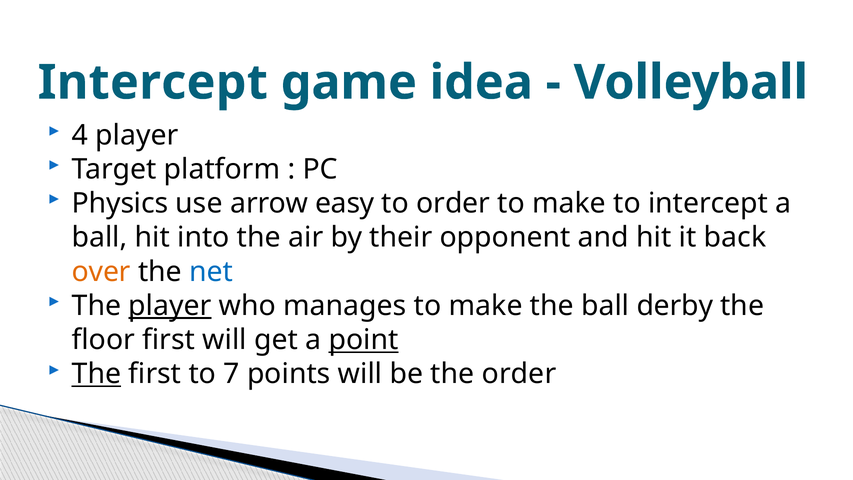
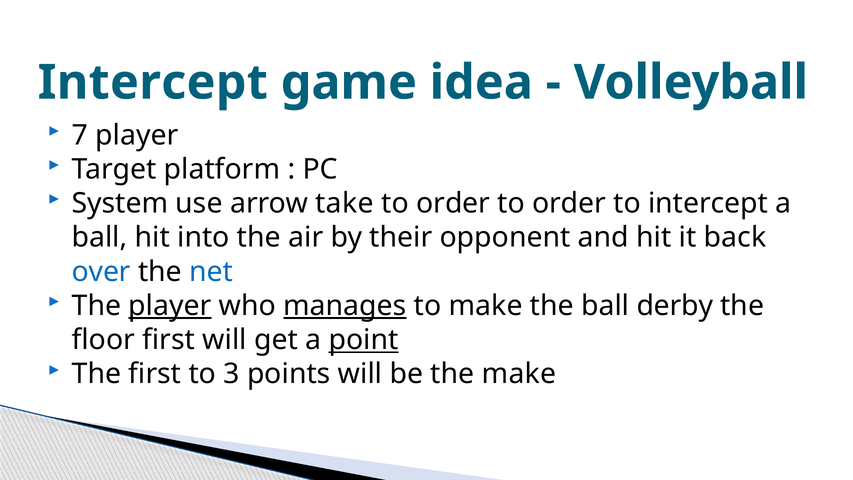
4: 4 -> 7
Physics: Physics -> System
easy: easy -> take
make at (569, 203): make -> order
over colour: orange -> blue
manages underline: none -> present
The at (96, 374) underline: present -> none
7: 7 -> 3
the order: order -> make
